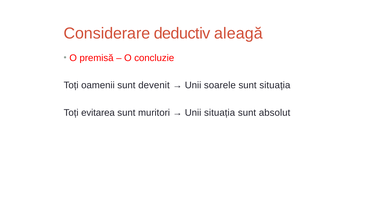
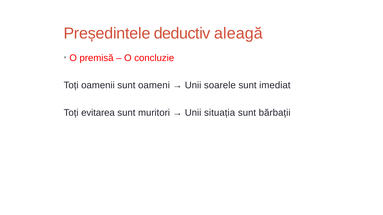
Considerare: Considerare -> Președintele
devenit: devenit -> oameni
sunt situația: situația -> imediat
absolut: absolut -> bărbații
